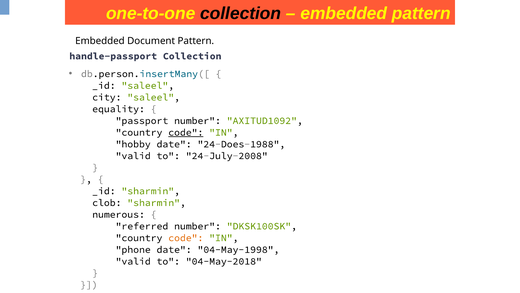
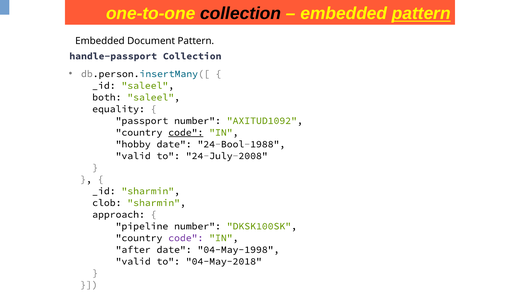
pattern at (421, 14) underline: none -> present
city: city -> both
24-Does-1988: 24-Does-1988 -> 24-Bool-1988
numerous: numerous -> approach
referred: referred -> pipeline
code at (186, 237) colour: orange -> purple
phone: phone -> after
